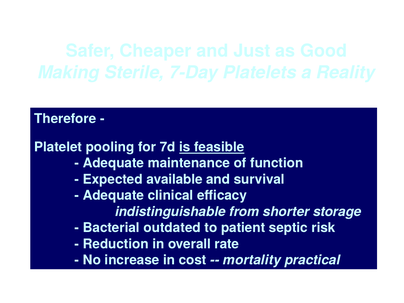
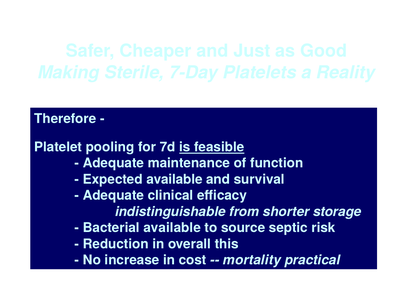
Bacterial outdated: outdated -> available
patient: patient -> source
rate: rate -> this
